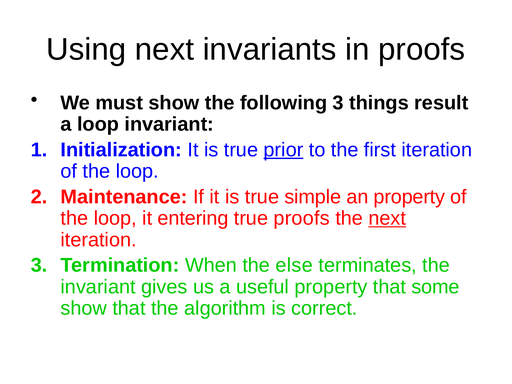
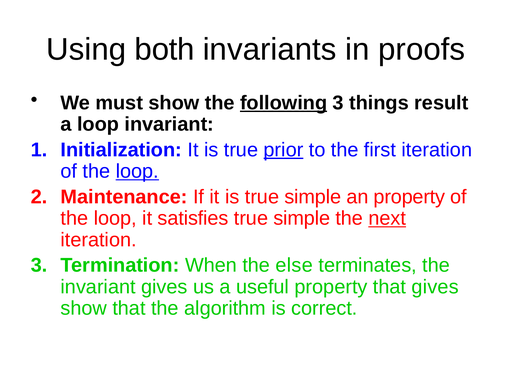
Using next: next -> both
following underline: none -> present
loop at (137, 171) underline: none -> present
entering: entering -> satisfies
proofs at (302, 218): proofs -> simple
that some: some -> gives
